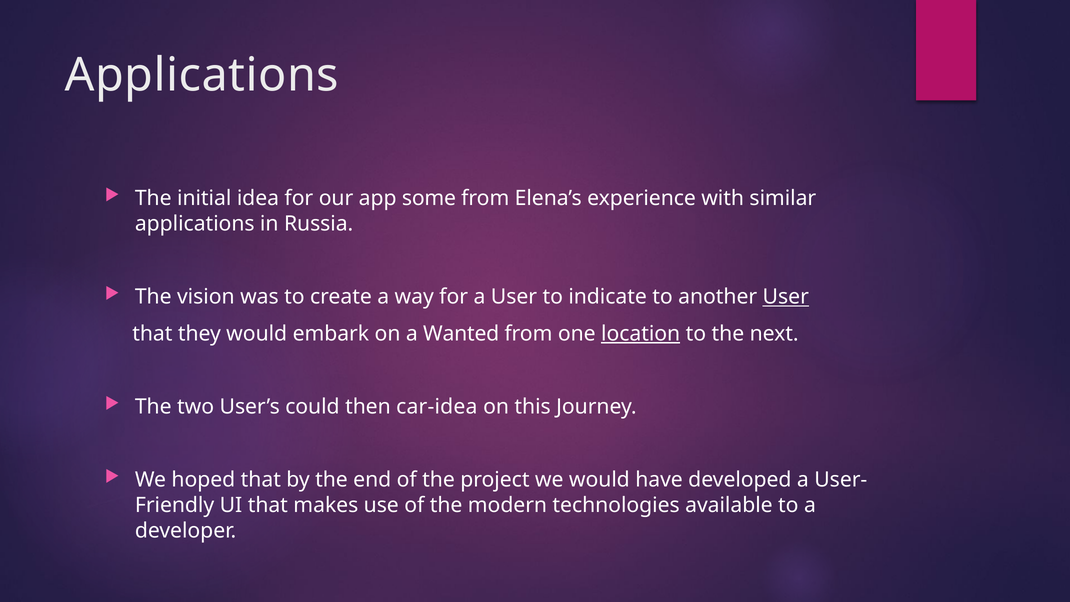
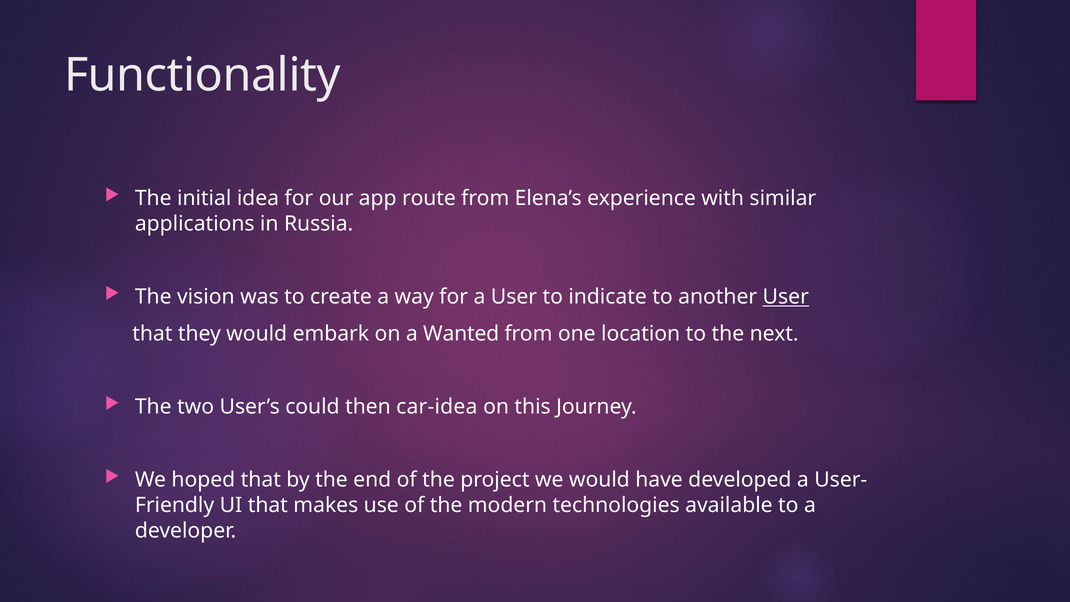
Applications at (202, 75): Applications -> Functionality
some: some -> route
location underline: present -> none
